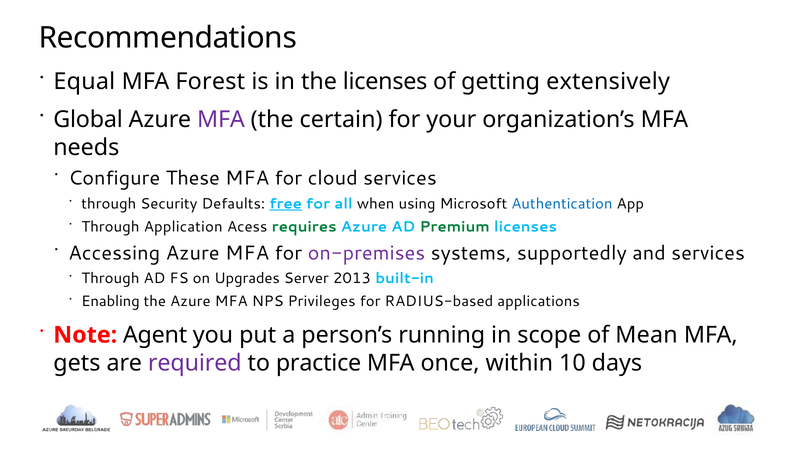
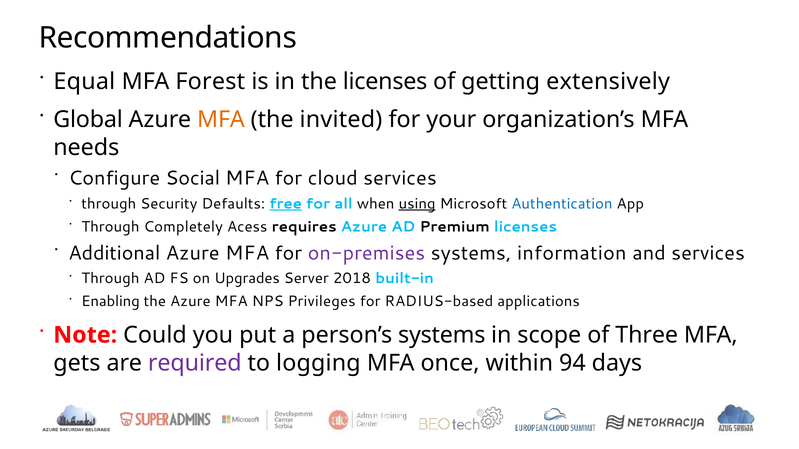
MFA at (221, 119) colour: purple -> orange
certain: certain -> invited
These: These -> Social
using underline: none -> present
Application: Application -> Completely
requires colour: green -> black
Premium colour: green -> black
Accessing: Accessing -> Additional
supportedly: supportedly -> information
2013: 2013 -> 2018
Agent: Agent -> Could
person’s running: running -> systems
Mean: Mean -> Three
practice: practice -> logging
10: 10 -> 94
